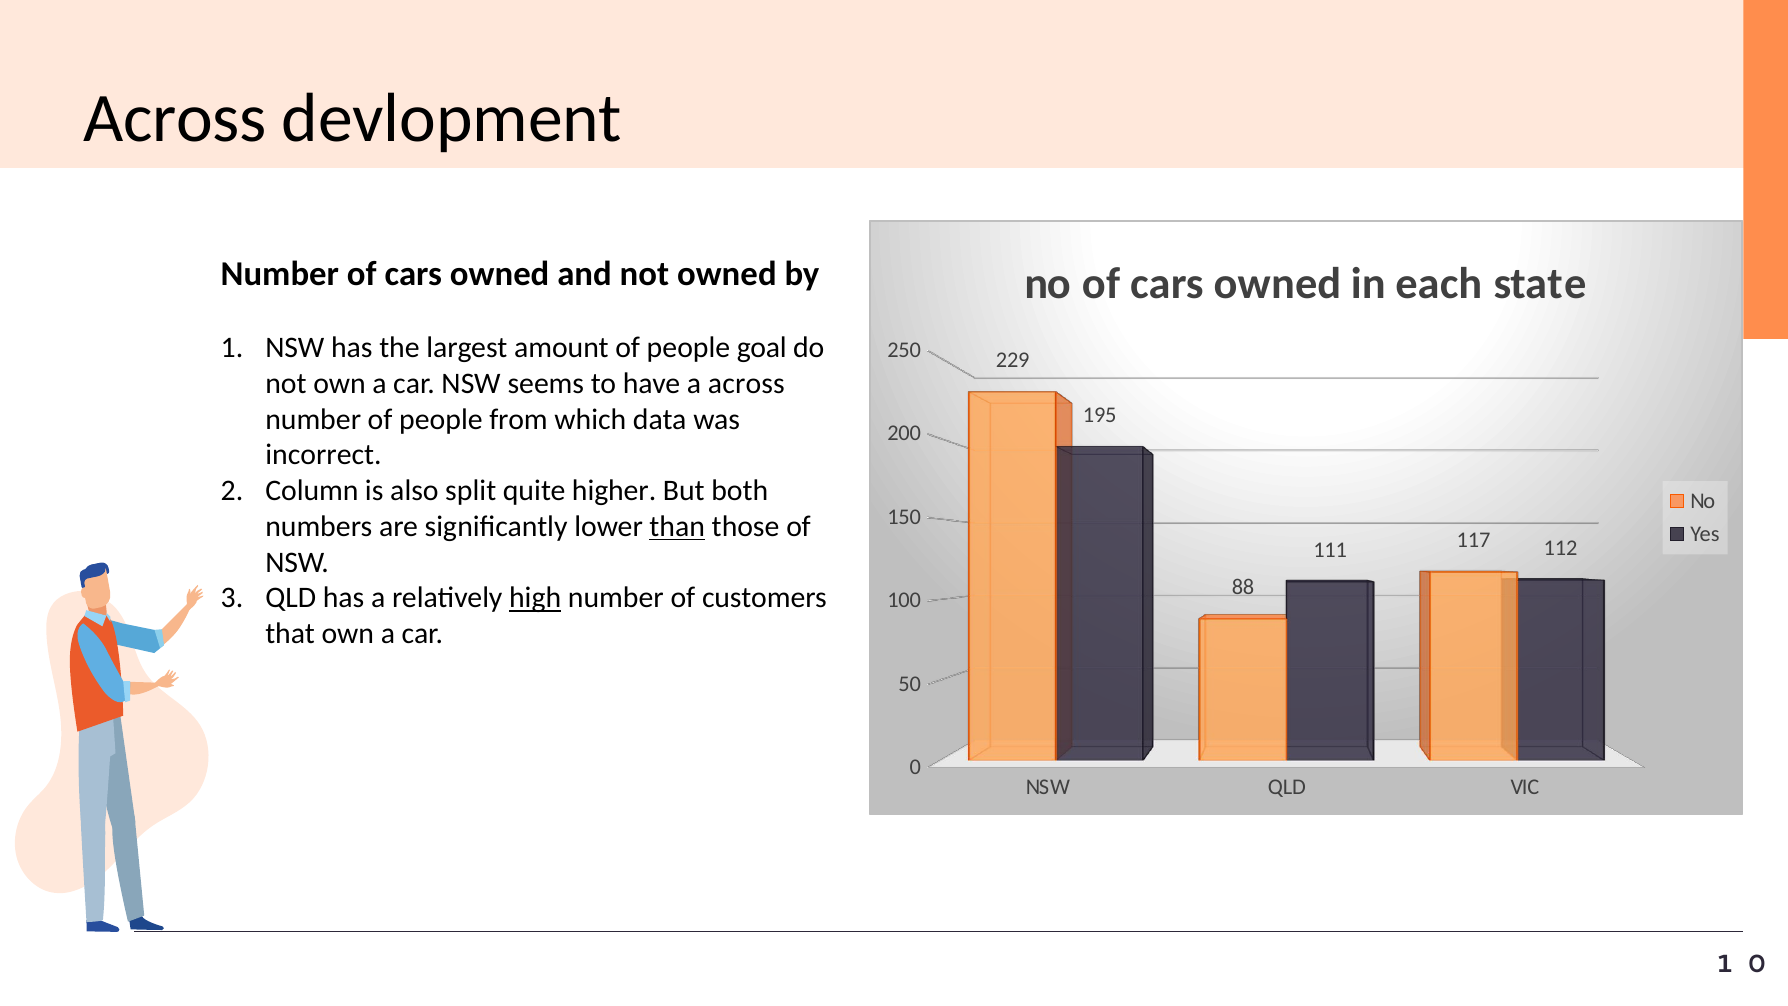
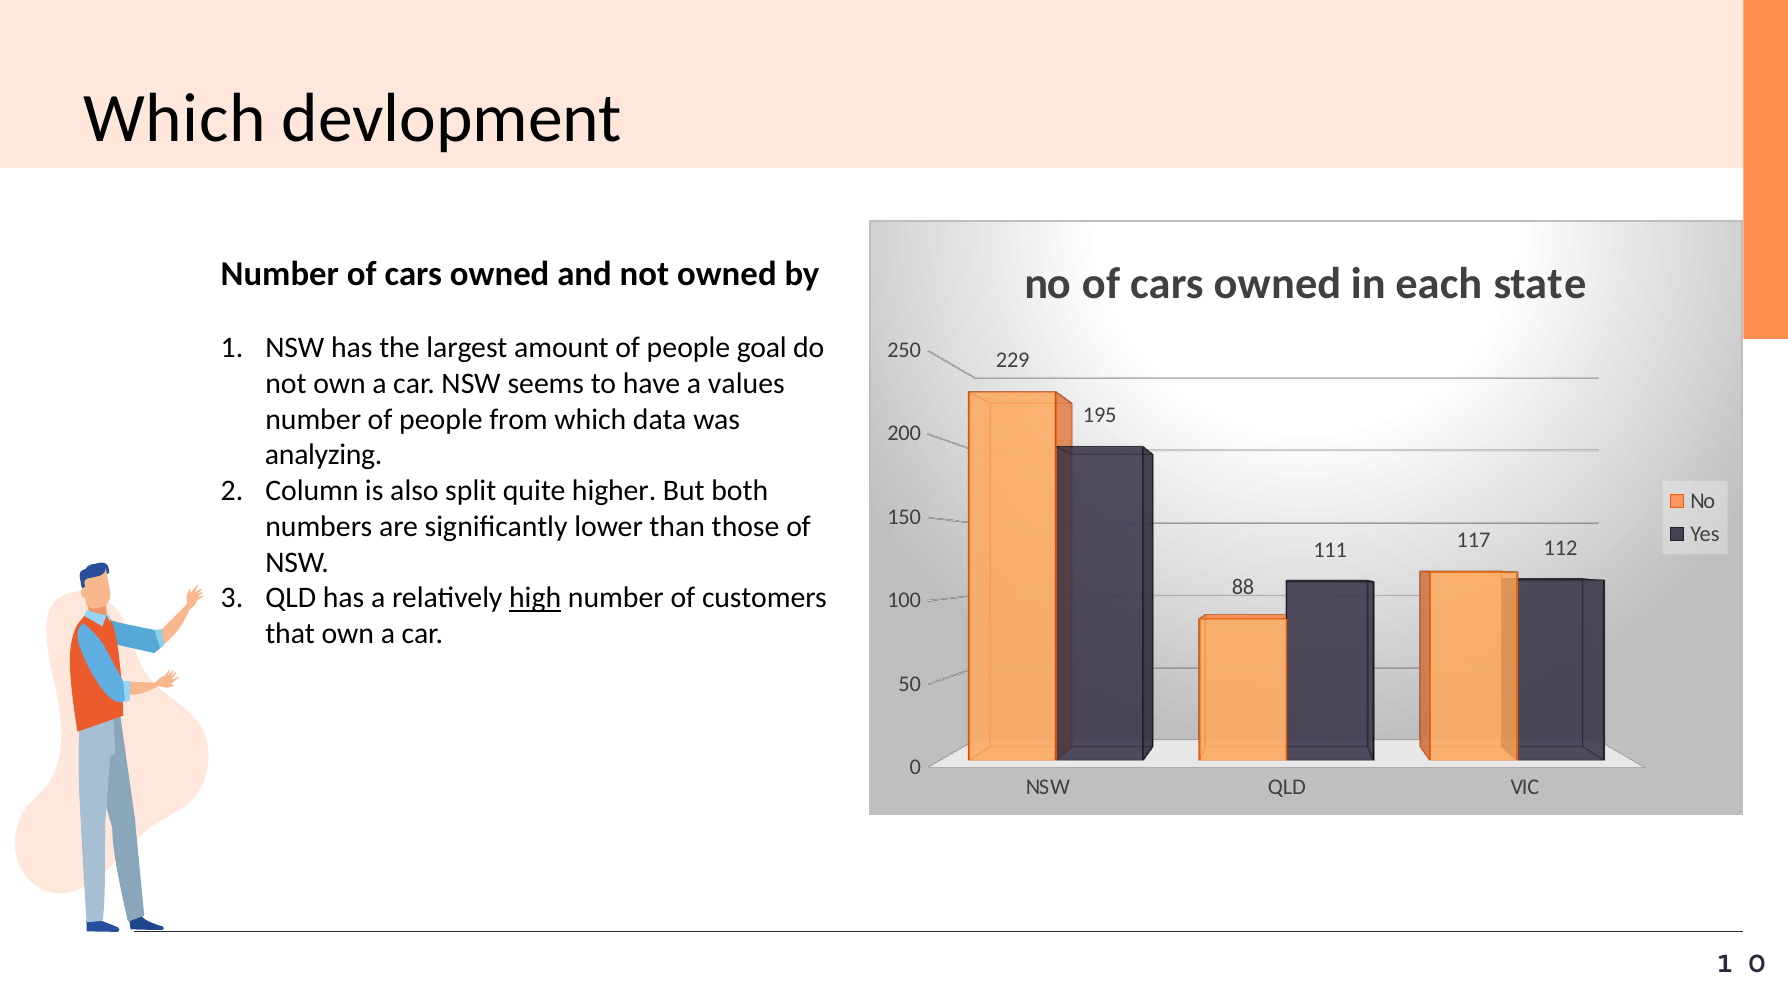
Across at (175, 119): Across -> Which
a across: across -> values
incorrect: incorrect -> analyzing
than underline: present -> none
